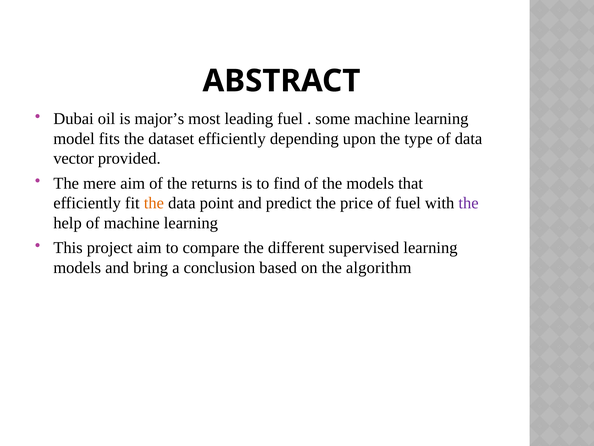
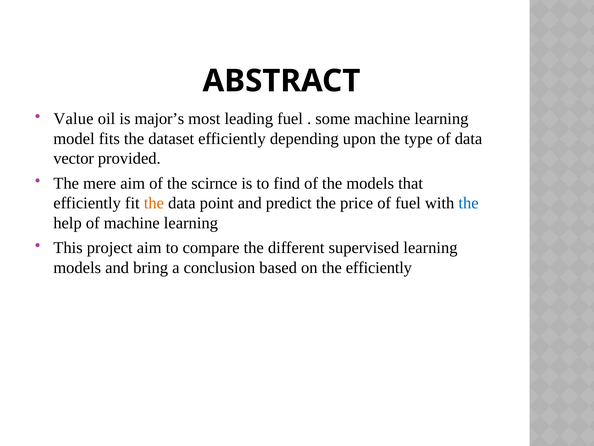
Dubai: Dubai -> Value
returns: returns -> scirnce
the at (469, 203) colour: purple -> blue
the algorithm: algorithm -> efficiently
